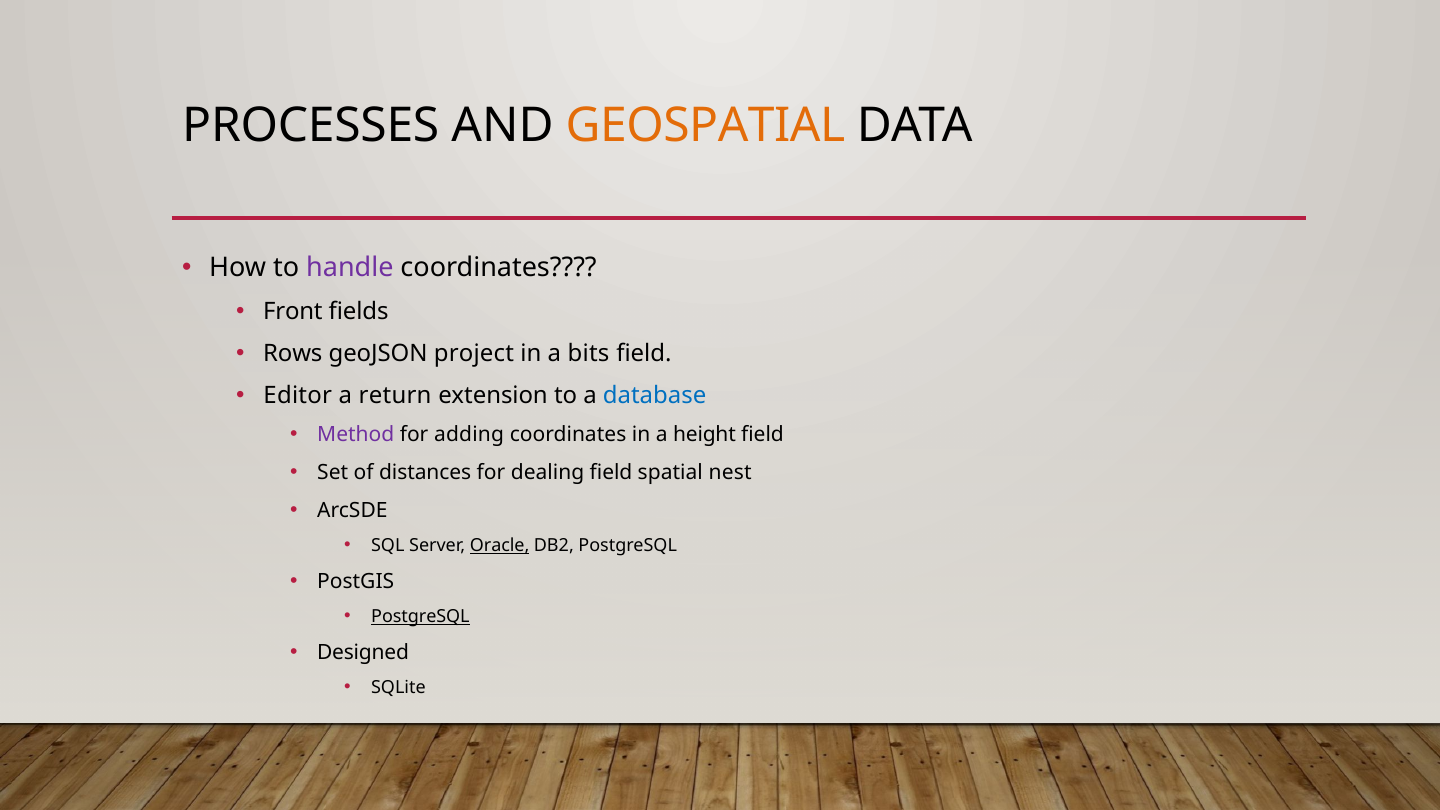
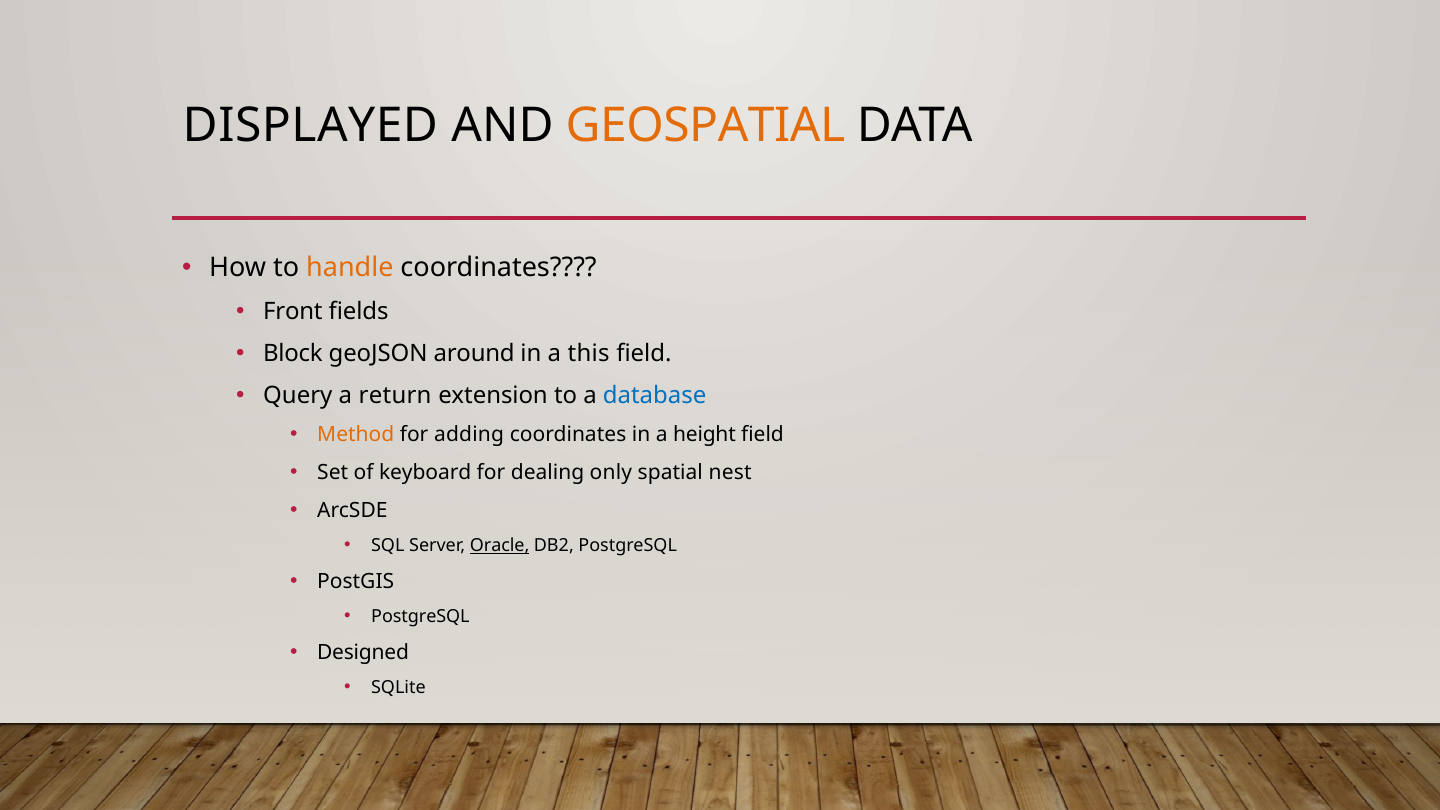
PROCESSES: PROCESSES -> DISPLAYED
handle colour: purple -> orange
Rows: Rows -> Block
project: project -> around
bits: bits -> this
Editor: Editor -> Query
Method colour: purple -> orange
distances: distances -> keyboard
dealing field: field -> only
PostgreSQL at (420, 616) underline: present -> none
